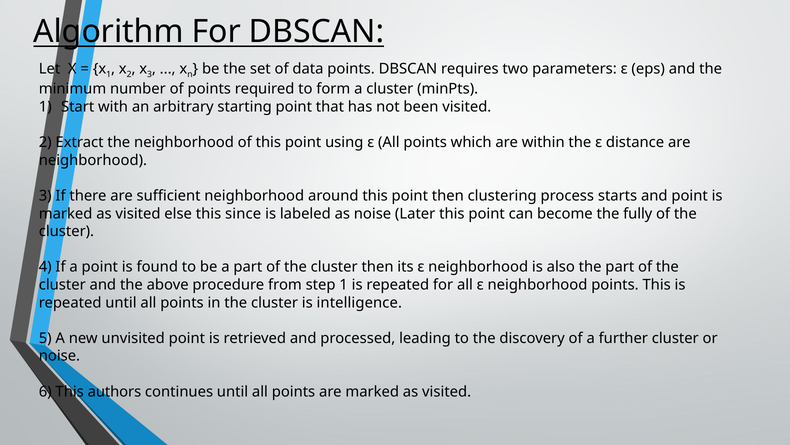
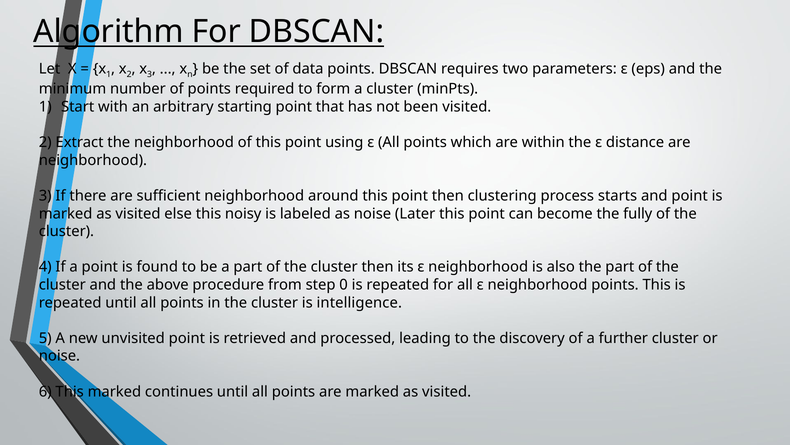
since: since -> noisy
step 1: 1 -> 0
This authors: authors -> marked
